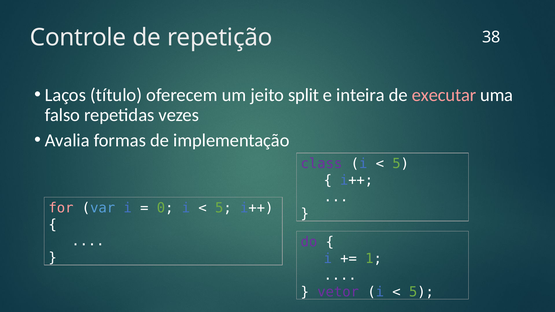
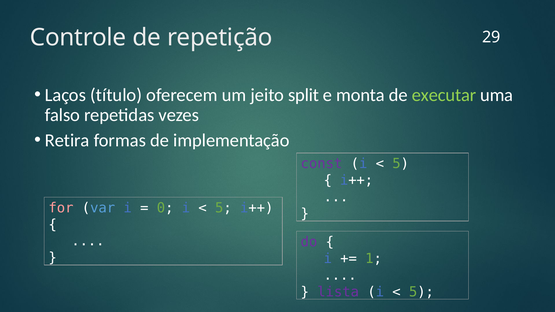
38: 38 -> 29
inteira: inteira -> monta
executar colour: pink -> light green
Avalia: Avalia -> Retira
class: class -> const
vetor: vetor -> lista
